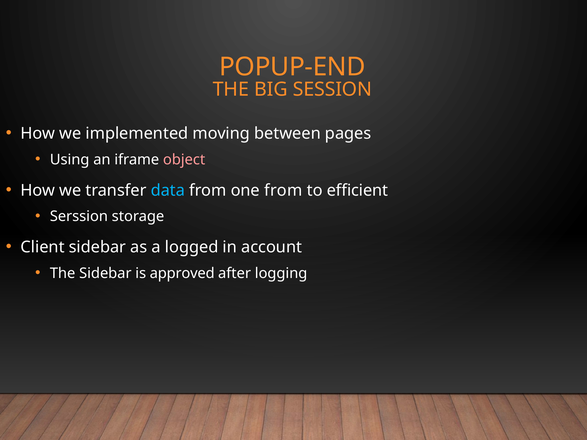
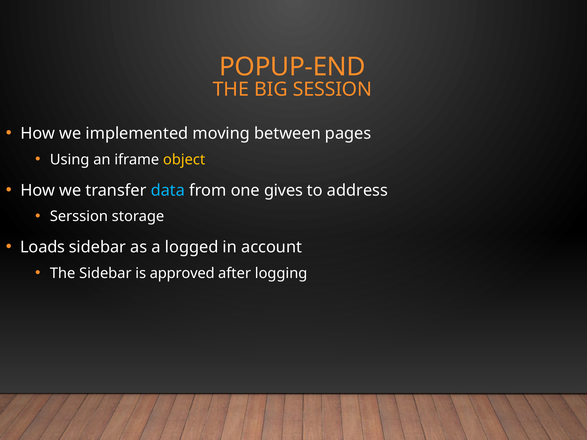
object colour: pink -> yellow
one from: from -> gives
efficient: efficient -> address
Client: Client -> Loads
